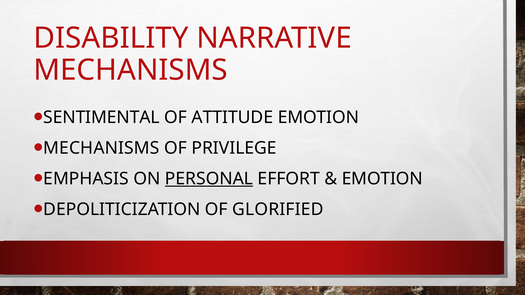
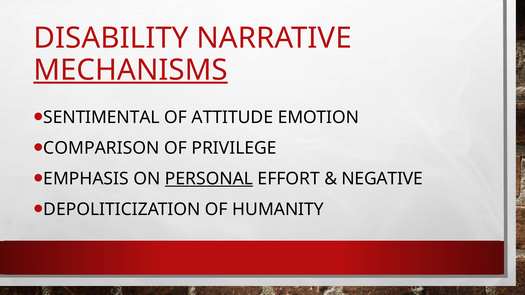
MECHANISMS at (131, 70) underline: none -> present
MECHANISMS at (101, 148): MECHANISMS -> COMPARISON
EMOTION at (382, 179): EMOTION -> NEGATIVE
GLORIFIED: GLORIFIED -> HUMANITY
